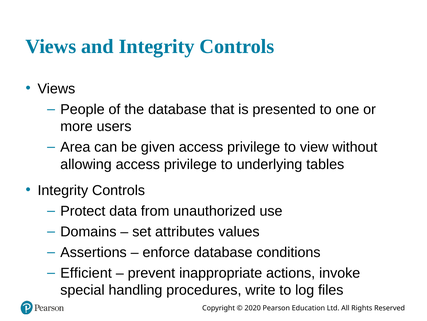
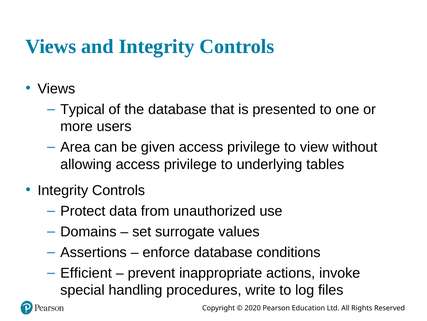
People: People -> Typical
attributes: attributes -> surrogate
